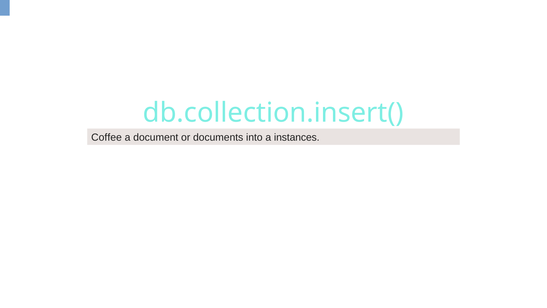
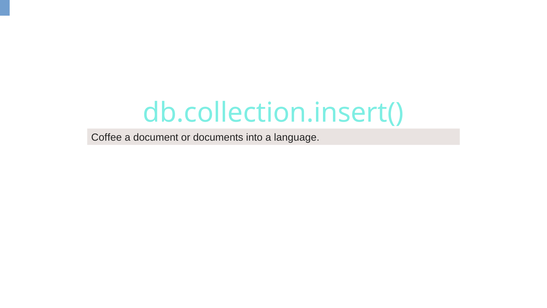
instances: instances -> language
